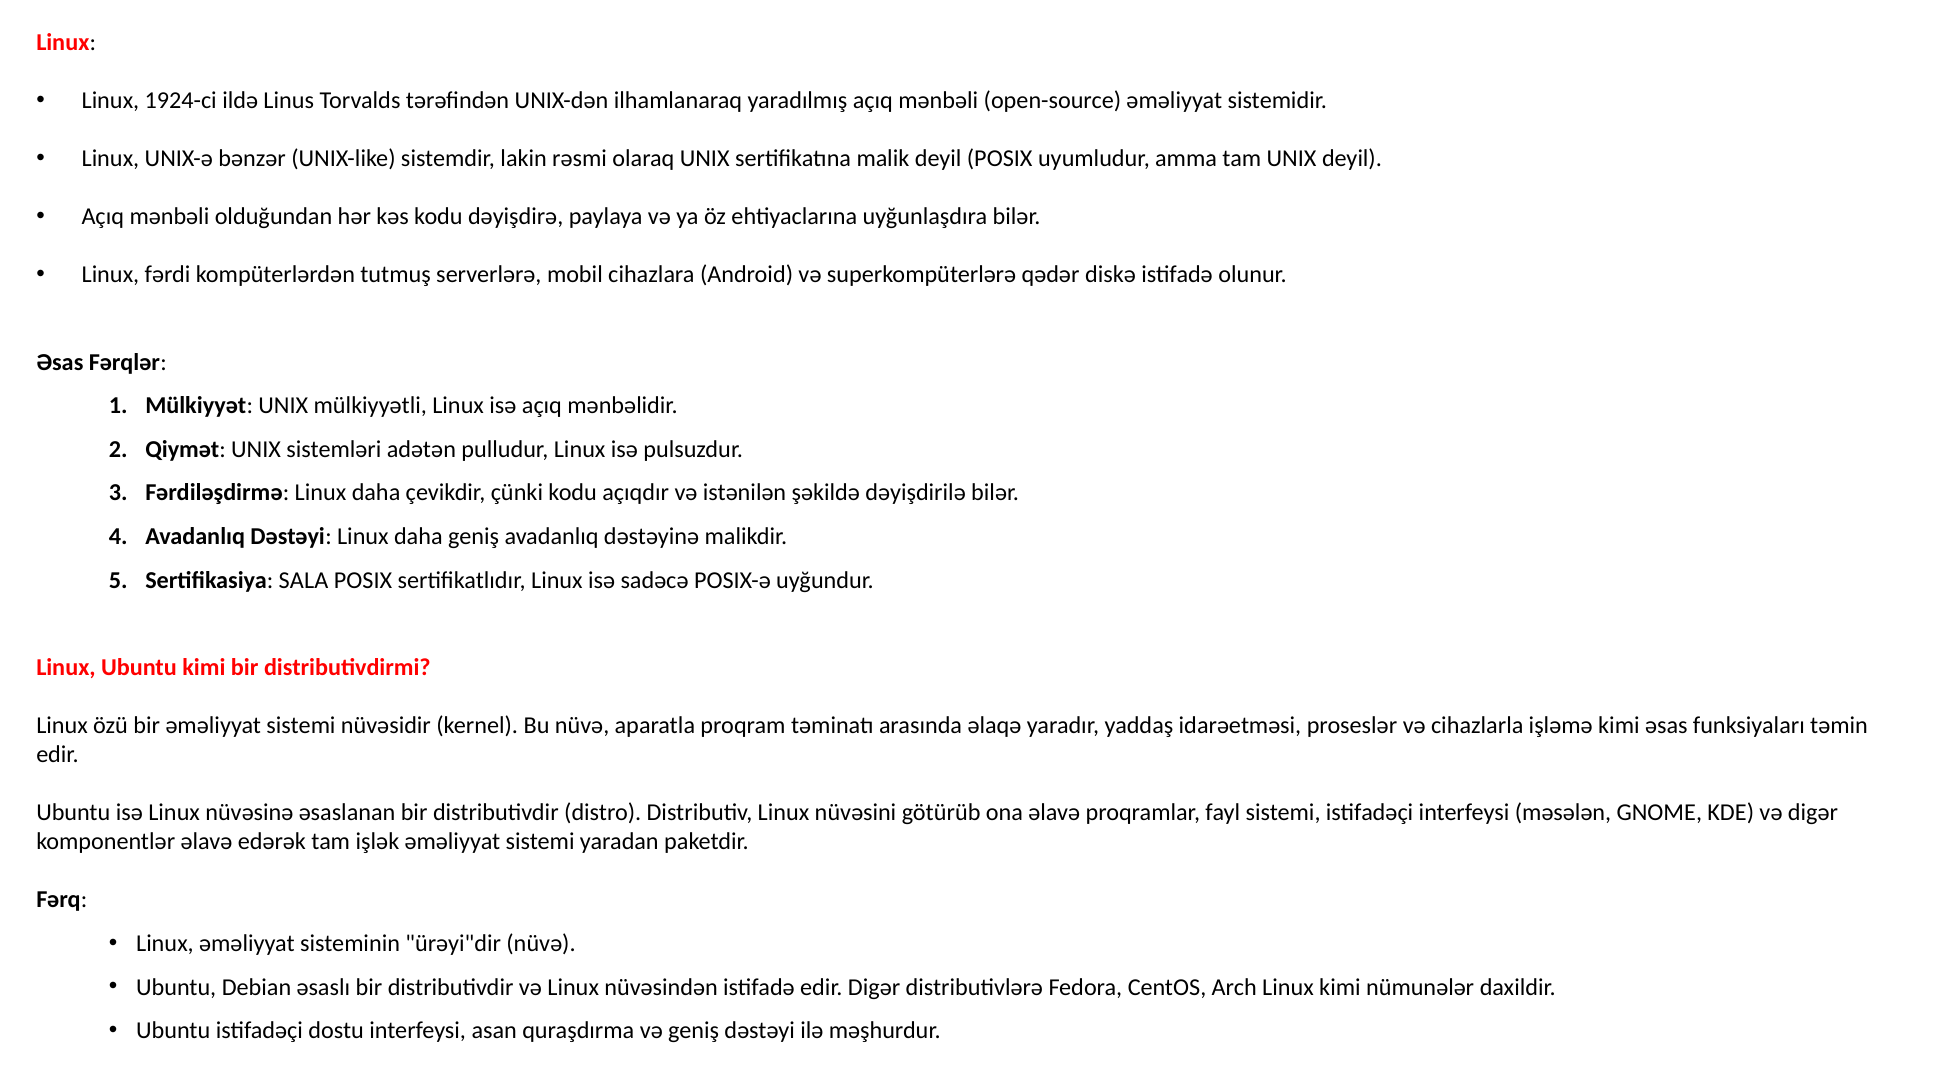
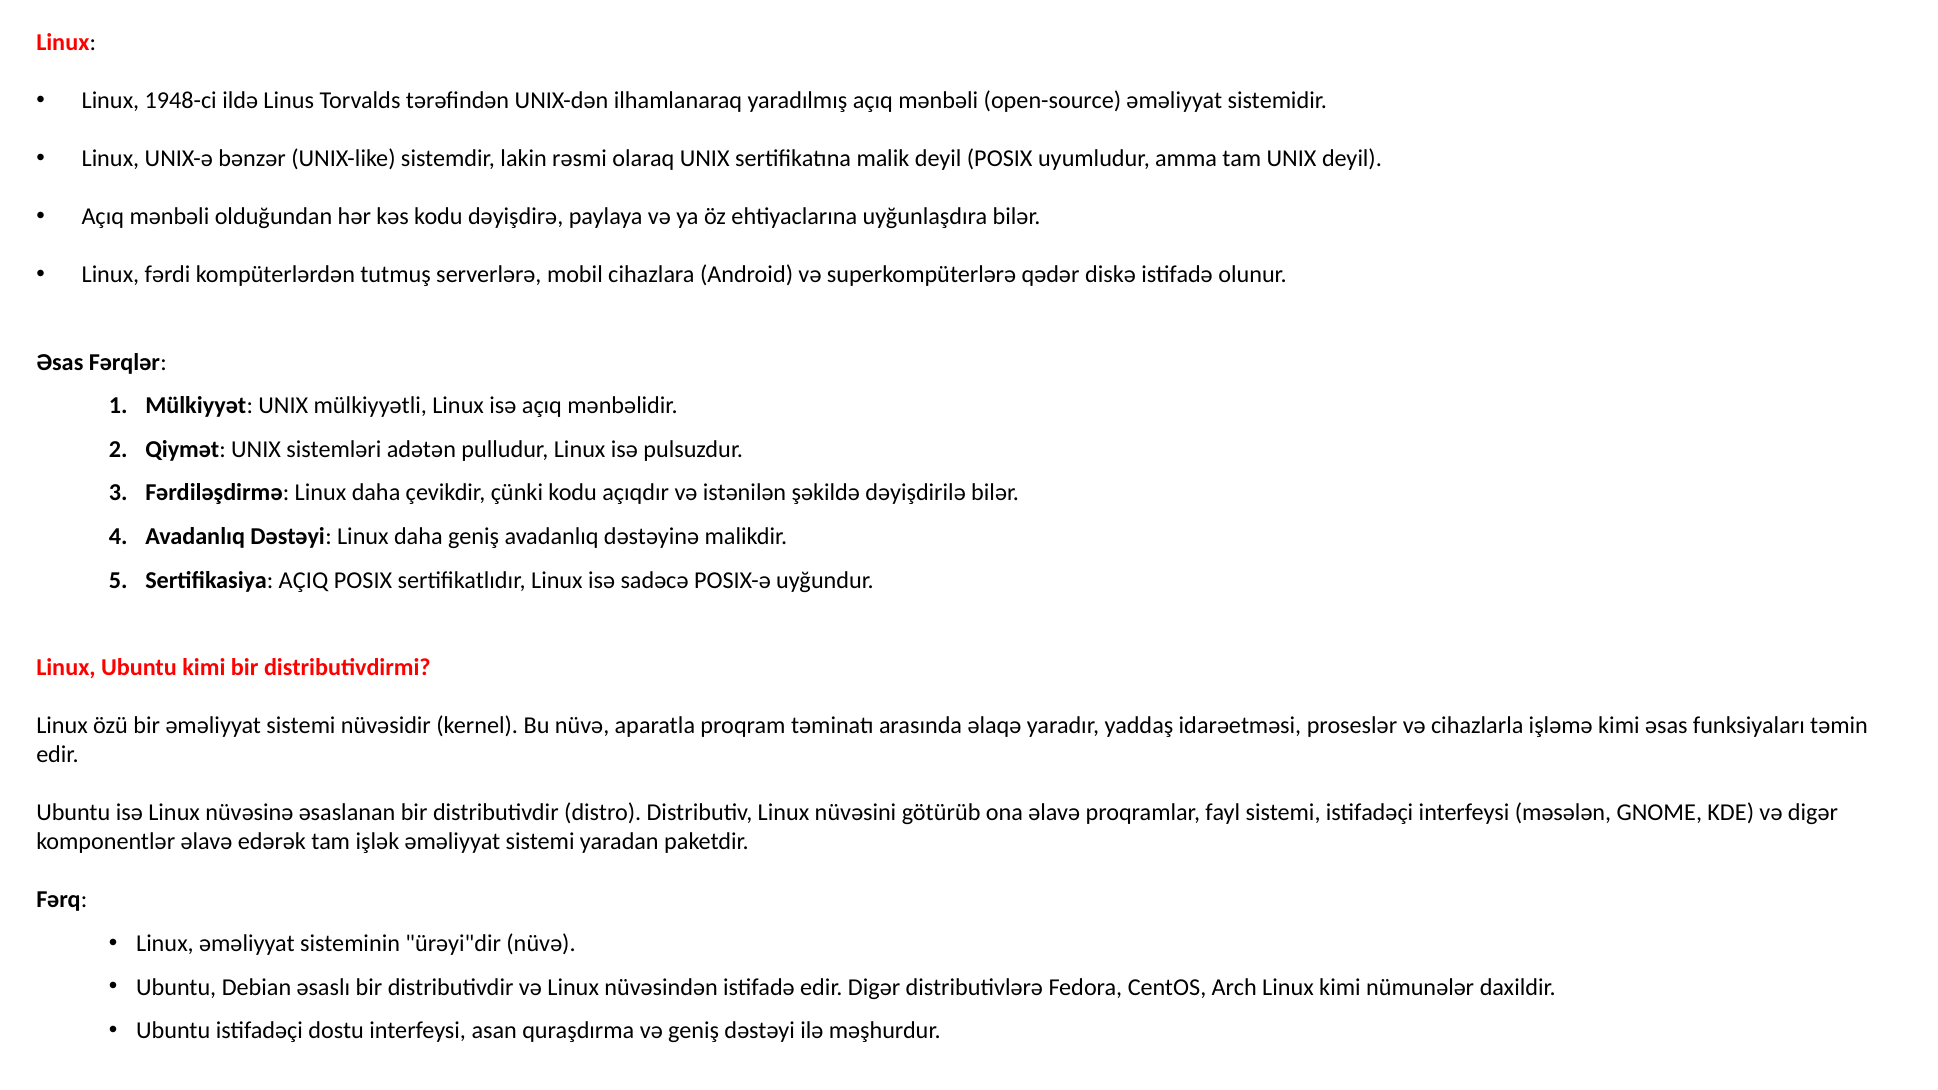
1924-ci: 1924-ci -> 1948-ci
SALA: SALA -> AÇIQ
